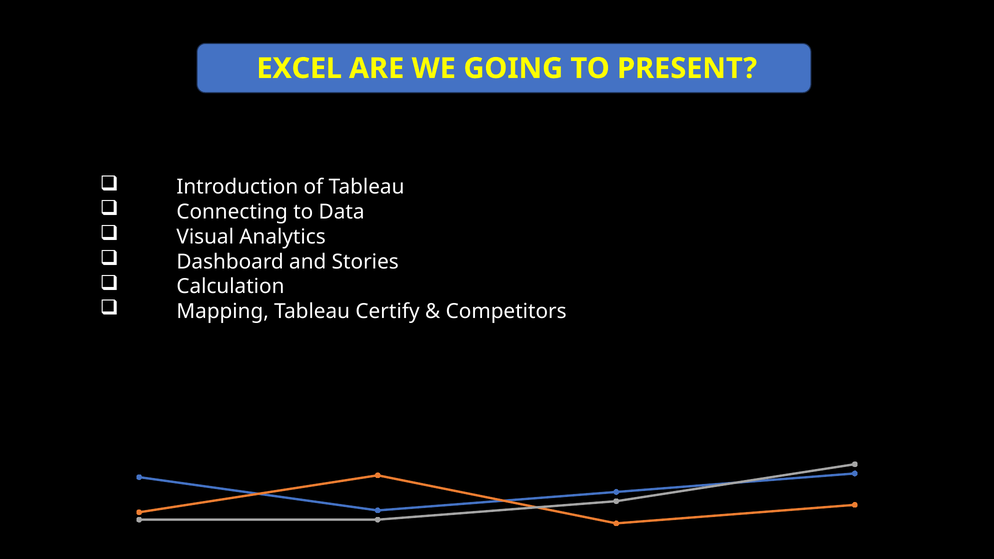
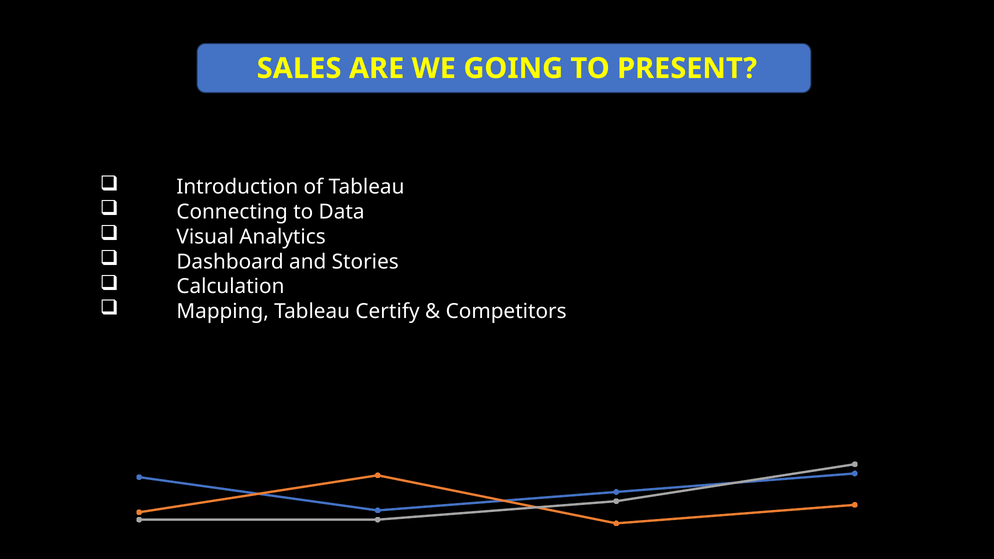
EXCEL: EXCEL -> SALES
